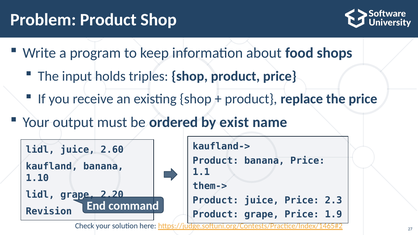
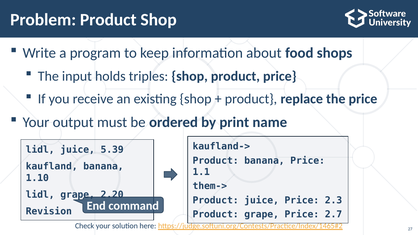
exist: exist -> print
2.60: 2.60 -> 5.39
1.9: 1.9 -> 2.7
